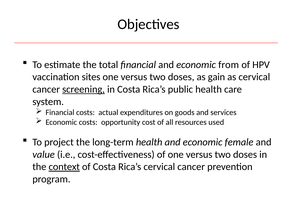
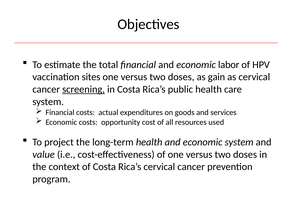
from: from -> labor
economic female: female -> system
context underline: present -> none
